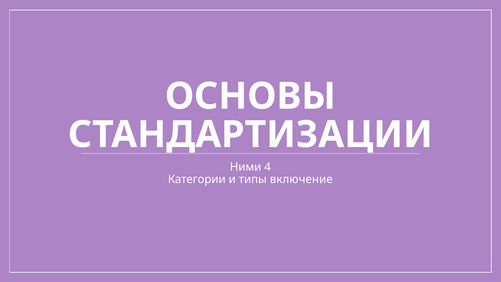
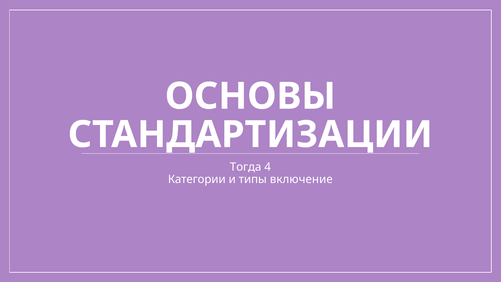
Ними: Ними -> Тогда
